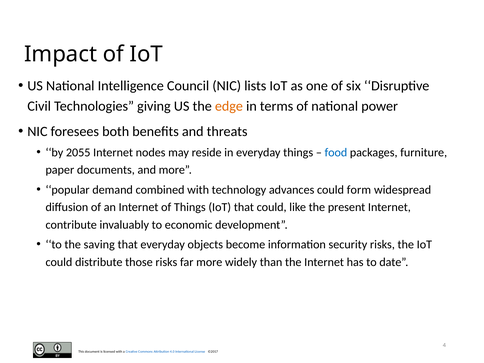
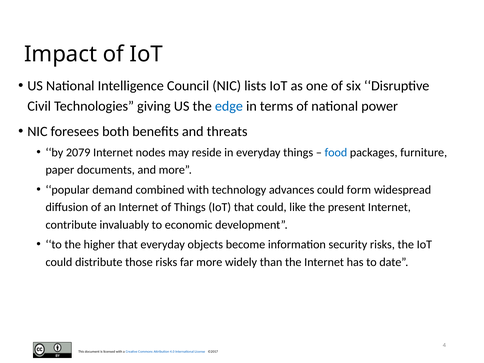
edge colour: orange -> blue
2055: 2055 -> 2079
saving: saving -> higher
